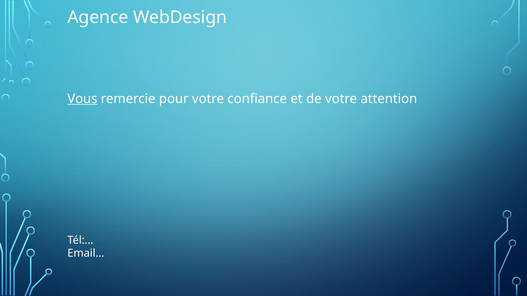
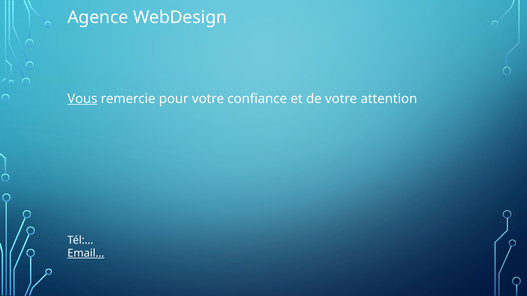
Email… underline: none -> present
